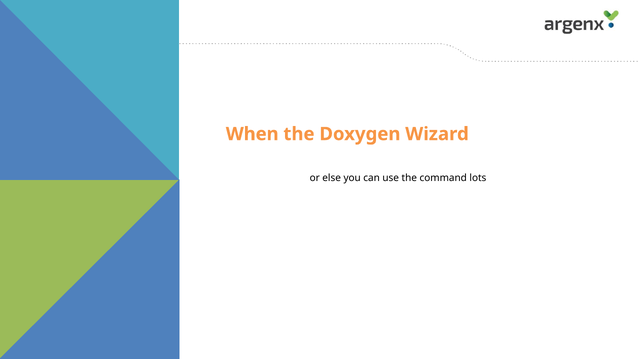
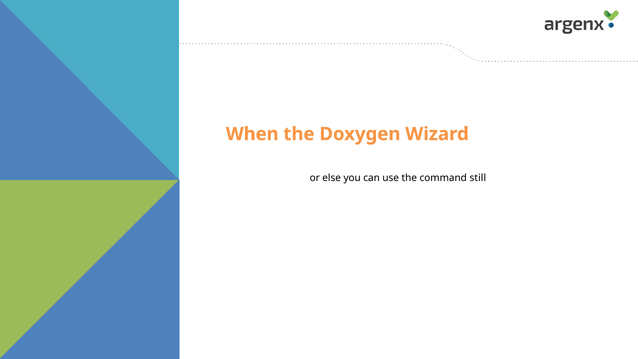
lots: lots -> still
